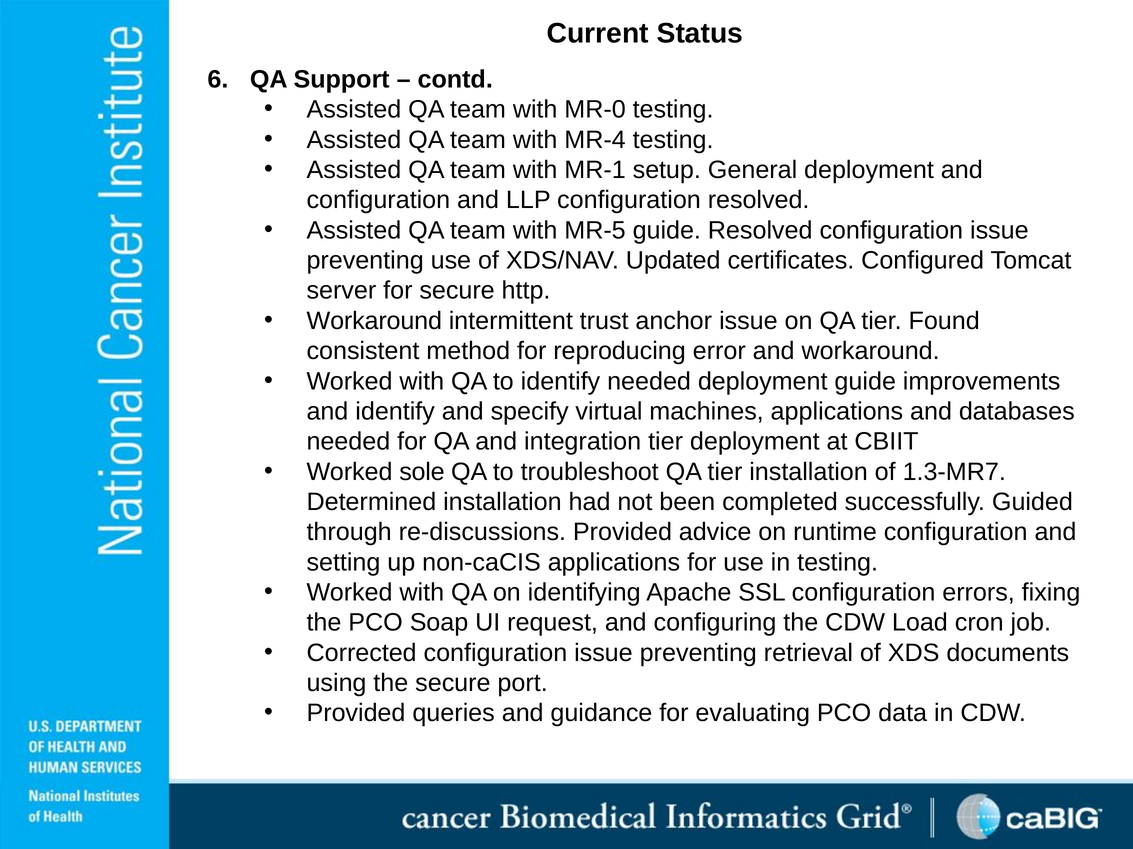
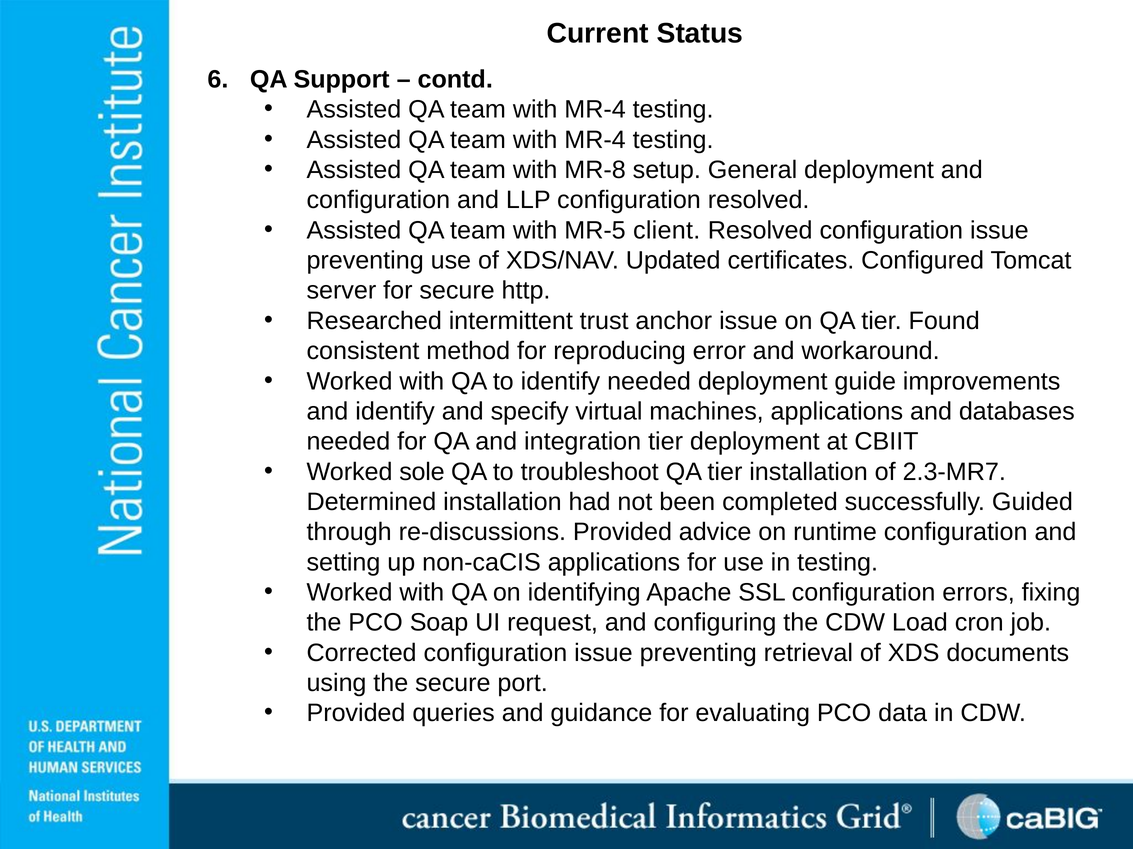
MR-0 at (595, 110): MR-0 -> MR-4
MR-1: MR-1 -> MR-8
MR-5 guide: guide -> client
Workaround at (374, 321): Workaround -> Researched
1.3-MR7: 1.3-MR7 -> 2.3-MR7
